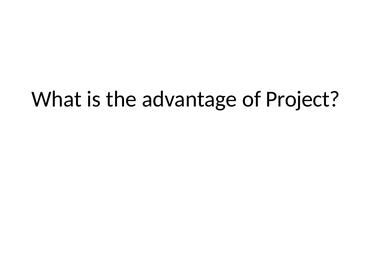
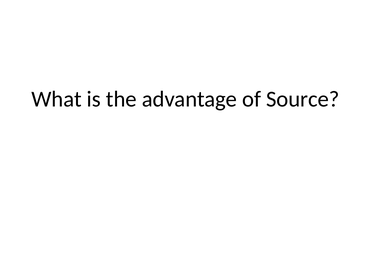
Project: Project -> Source
